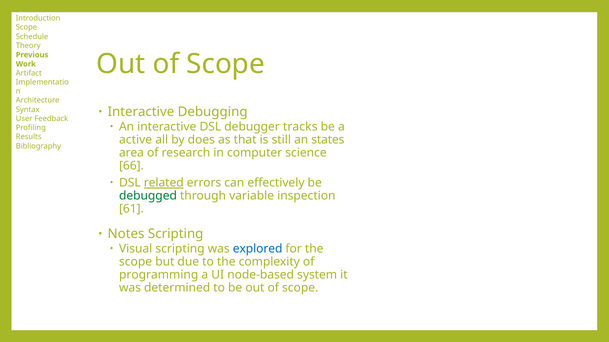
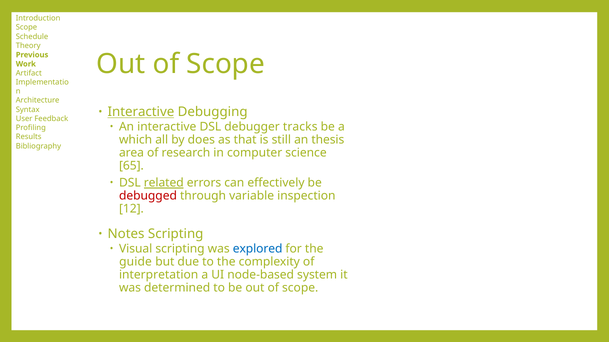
Interactive at (141, 112) underline: none -> present
active: active -> which
states: states -> thesis
66: 66 -> 65
debugged colour: green -> red
61: 61 -> 12
scope at (136, 262): scope -> guide
programming: programming -> interpretation
